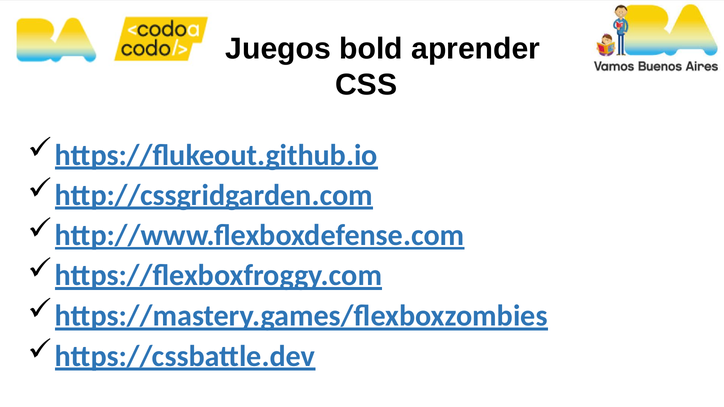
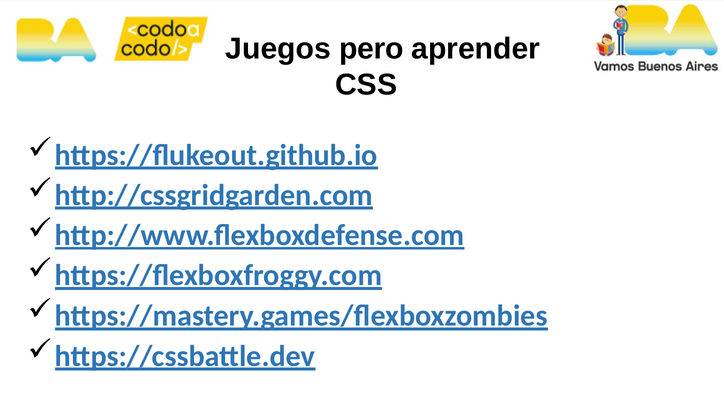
bold: bold -> pero
